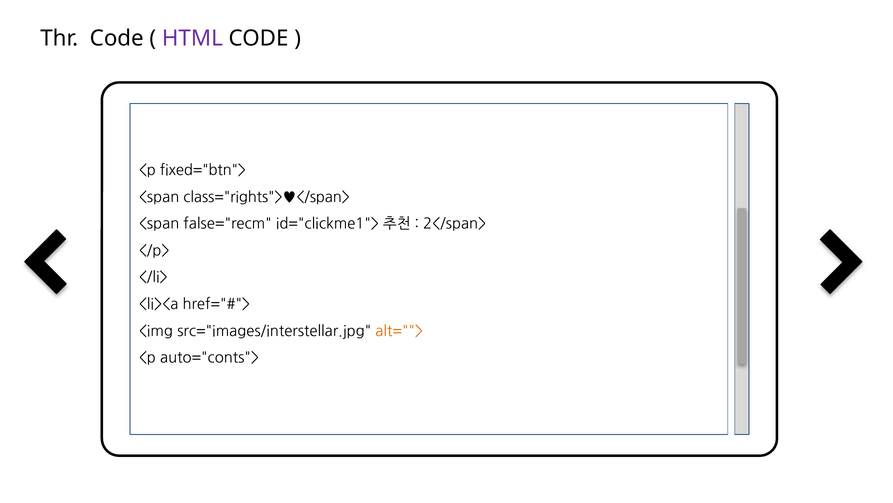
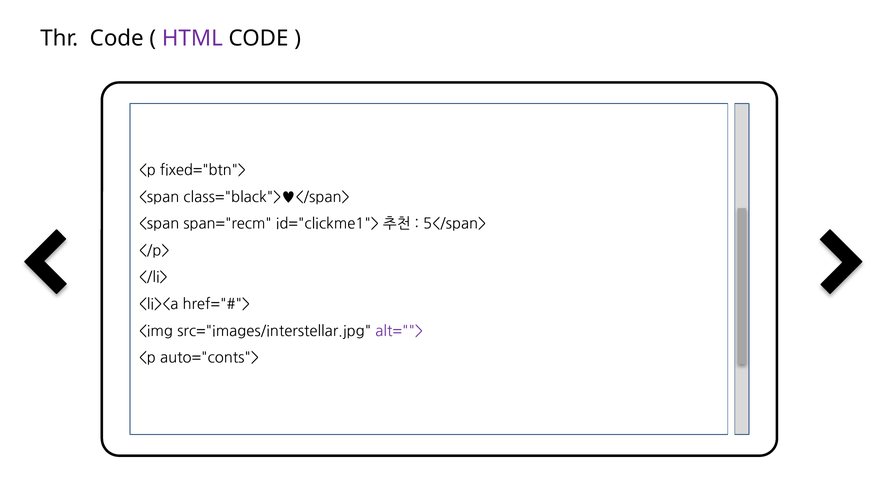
class="rights">♥</span>: class="rights">♥</span> -> class="black">♥</span>
false="recm: false="recm -> span="recm
2</span>: 2</span> -> 5</span>
alt=""> colour: orange -> purple
